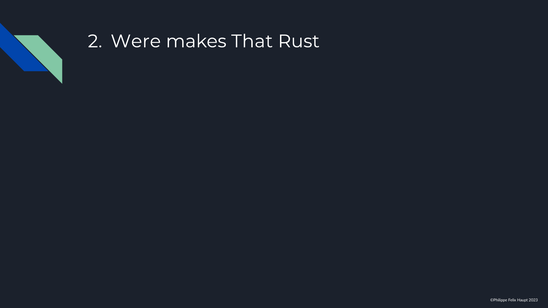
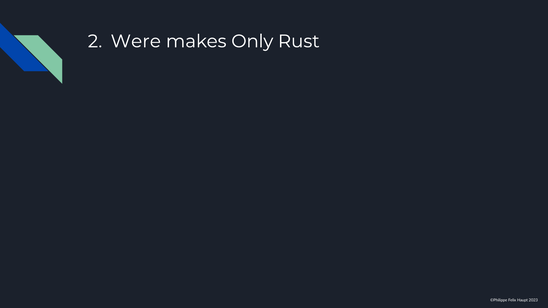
That: That -> Only
